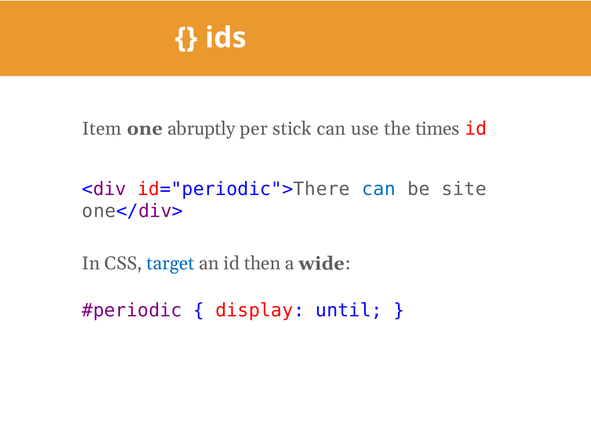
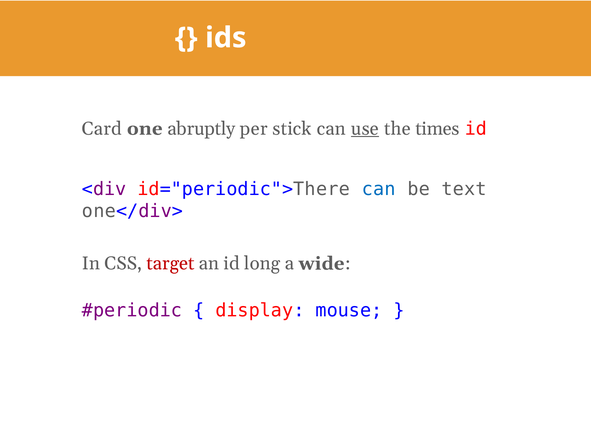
Item: Item -> Card
use underline: none -> present
site: site -> text
target colour: blue -> red
then: then -> long
until: until -> mouse
